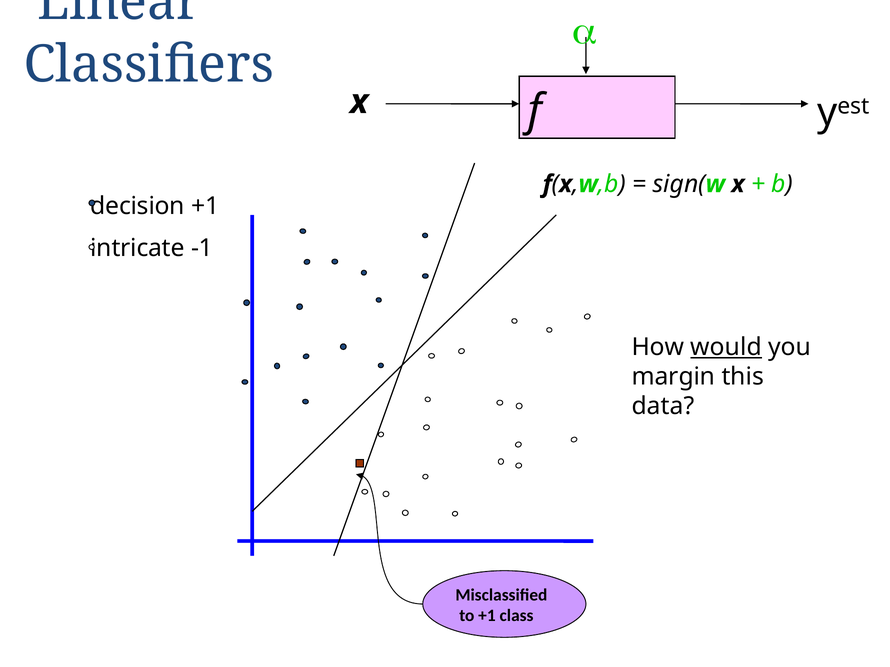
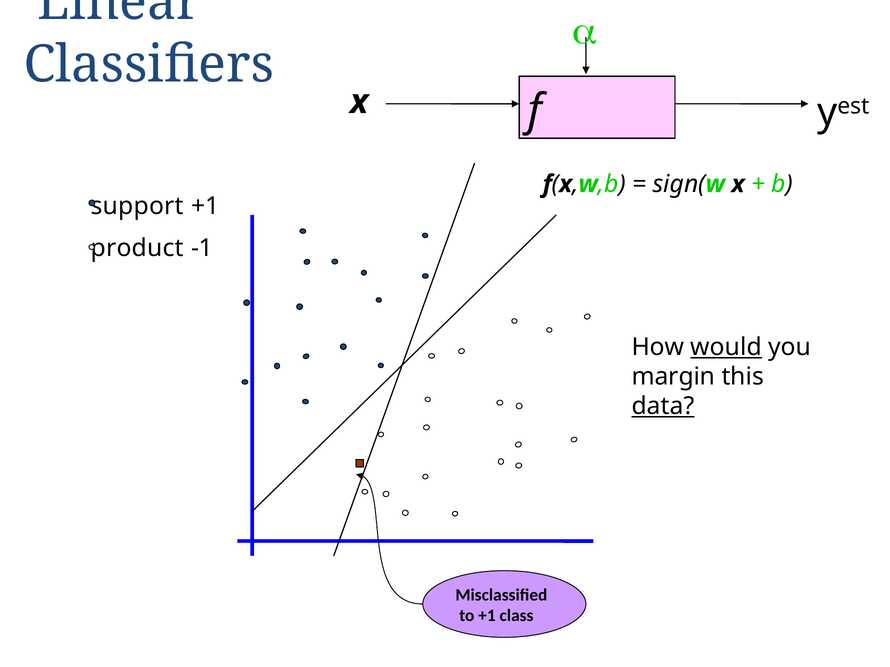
decision: decision -> support
intricate: intricate -> product
data underline: none -> present
